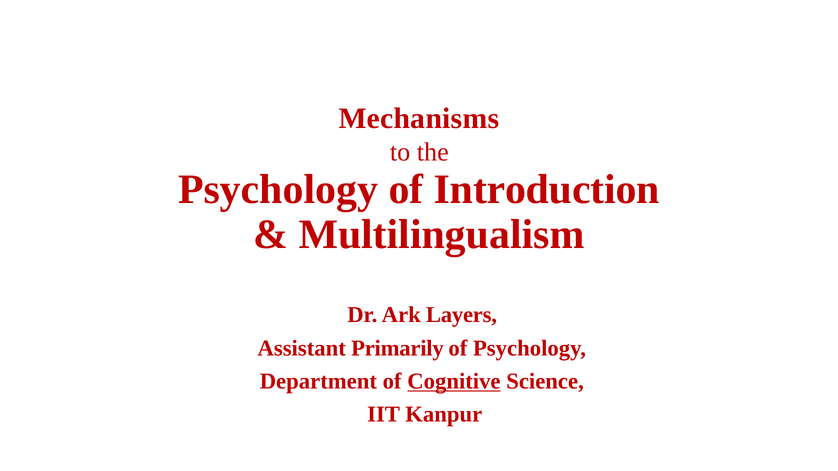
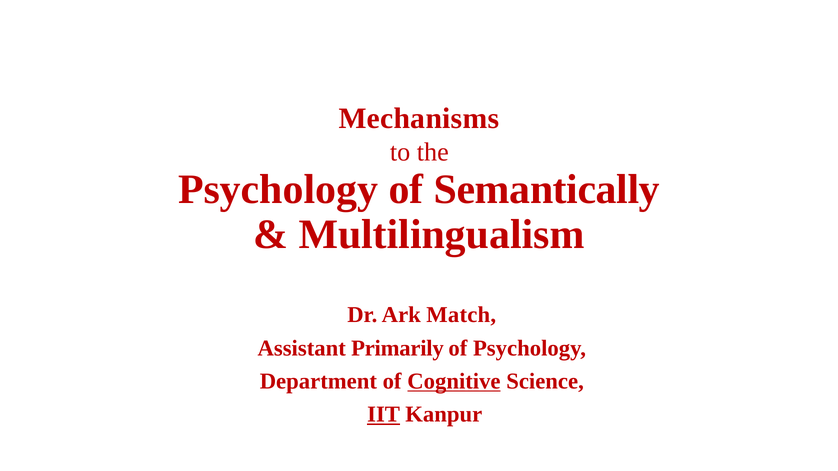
Introduction: Introduction -> Semantically
Layers: Layers -> Match
IIT underline: none -> present
